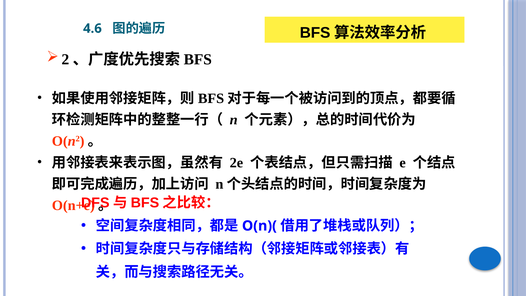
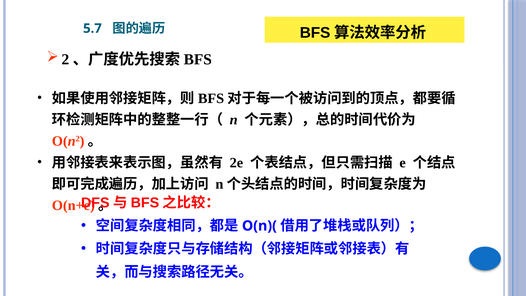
4.6: 4.6 -> 5.7
